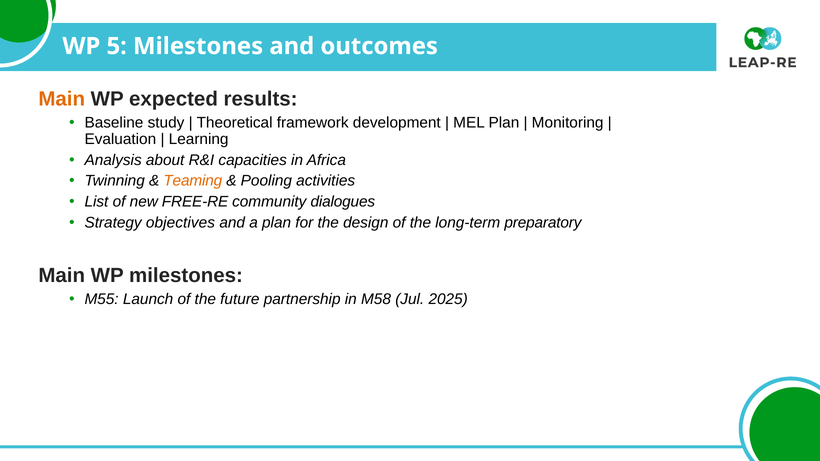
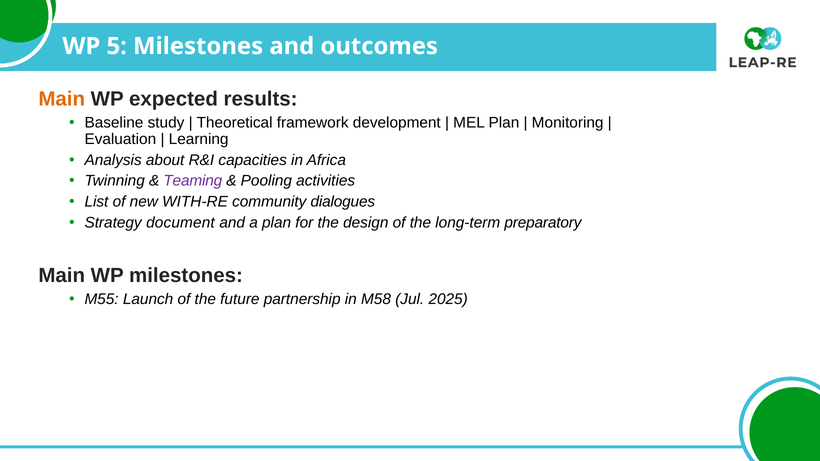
Teaming colour: orange -> purple
FREE-RE: FREE-RE -> WITH-RE
objectives: objectives -> document
